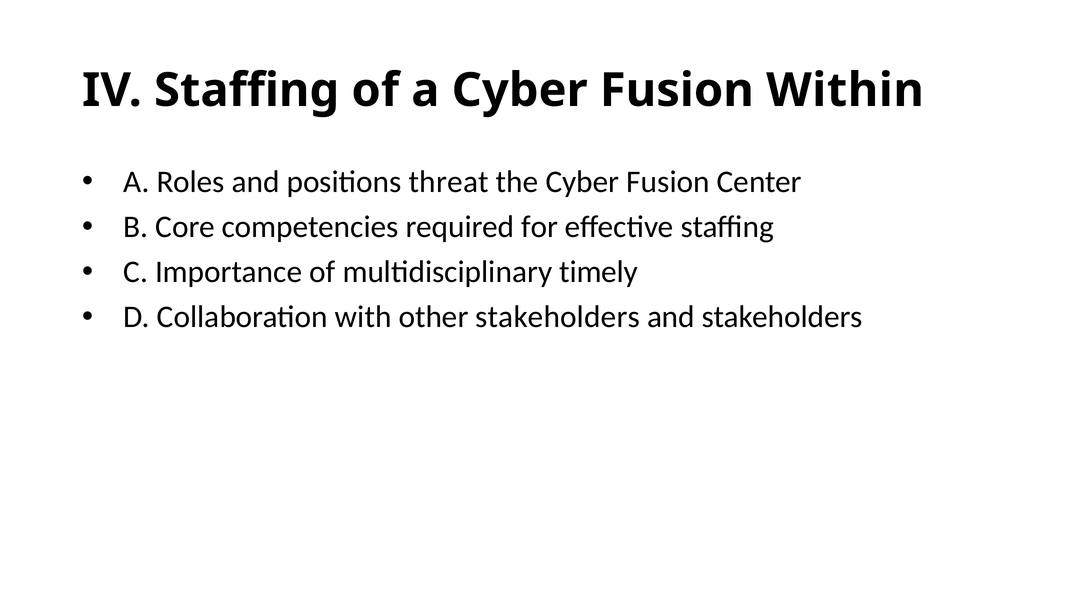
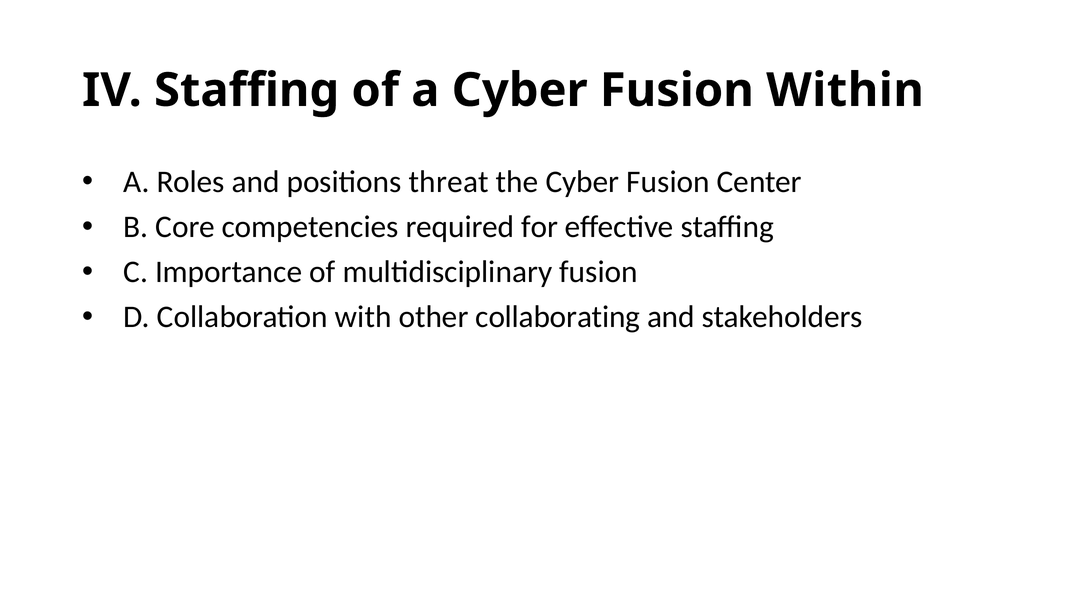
multidisciplinary timely: timely -> fusion
other stakeholders: stakeholders -> collaborating
